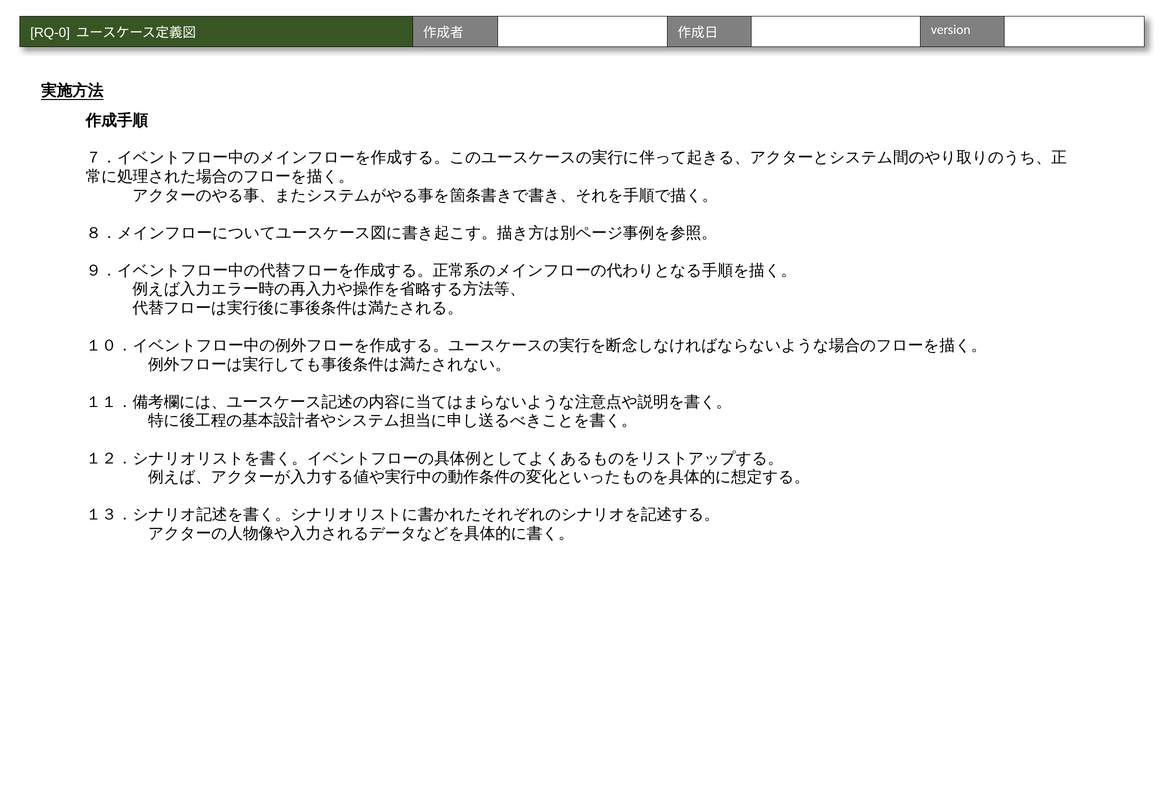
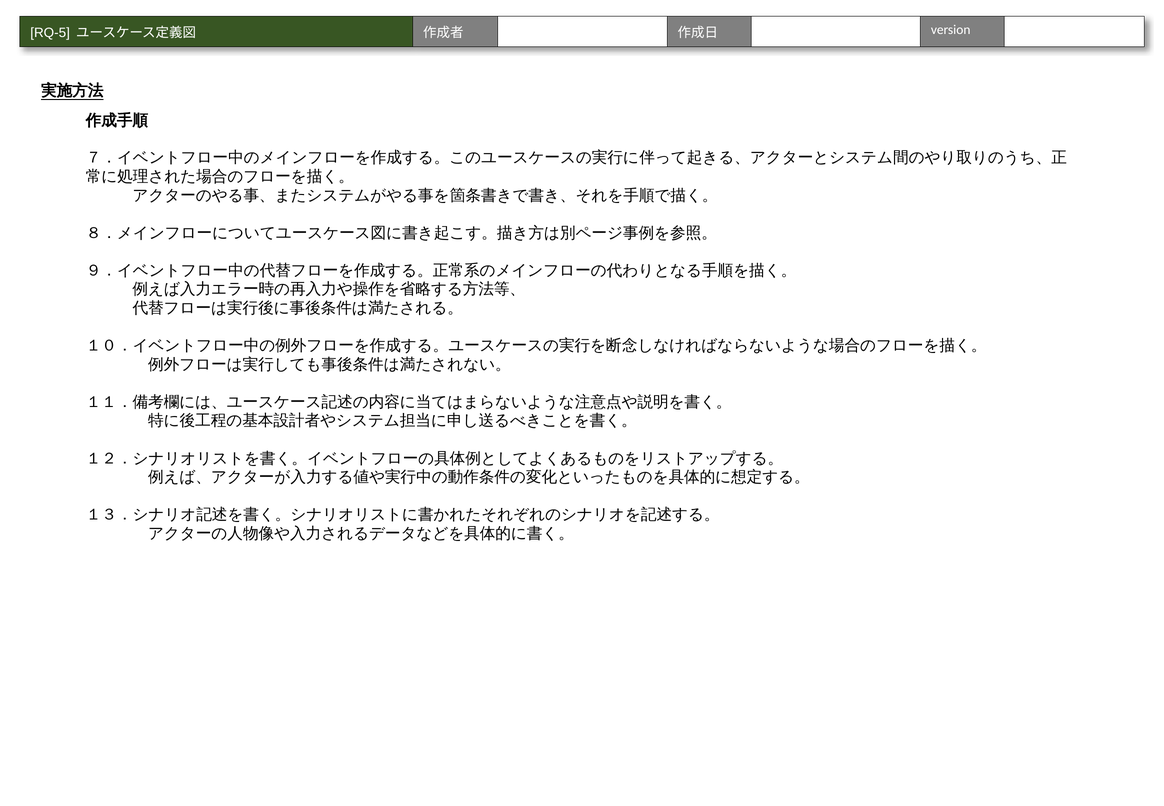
RQ-0: RQ-0 -> RQ-5
